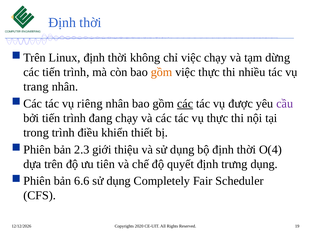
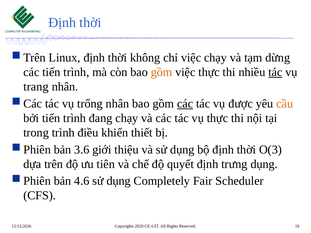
tác at (275, 72) underline: none -> present
riêng: riêng -> trống
cầu colour: purple -> orange
2.3: 2.3 -> 3.6
O(4: O(4 -> O(3
6.6: 6.6 -> 4.6
